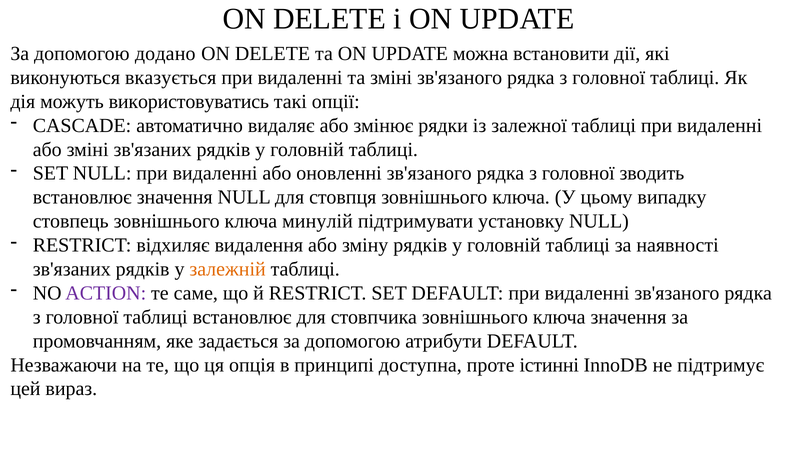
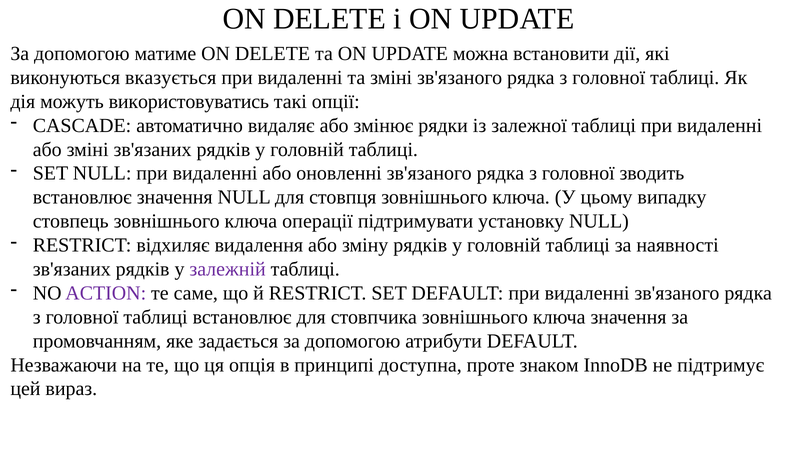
додано: додано -> матиме
минулій: минулій -> операції
залежній colour: orange -> purple
істинні: істинні -> знаком
